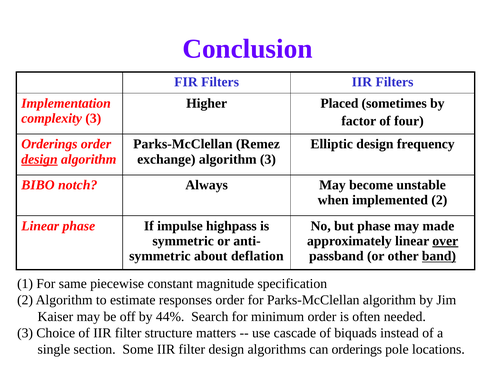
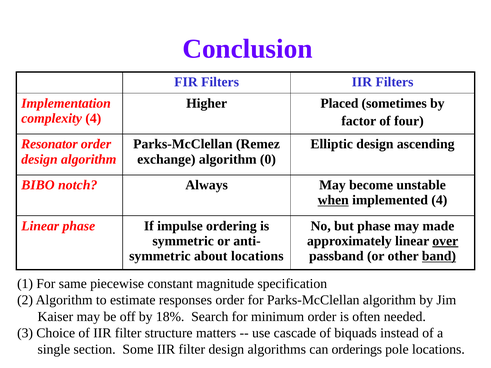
complexity 3: 3 -> 4
Orderings at (49, 144): Orderings -> Resonator
frequency: frequency -> ascending
design at (39, 159) underline: present -> none
algorithm 3: 3 -> 0
when underline: none -> present
implemented 2: 2 -> 4
highpass: highpass -> ordering
about deflation: deflation -> locations
44%: 44% -> 18%
